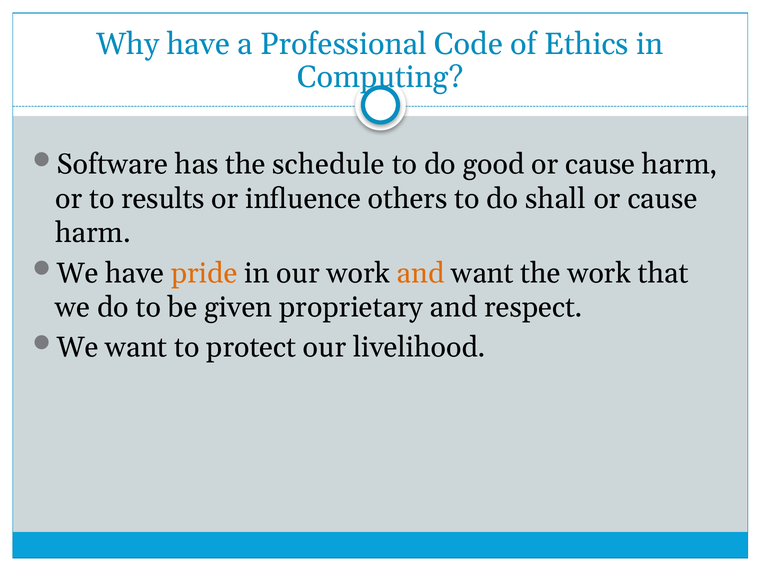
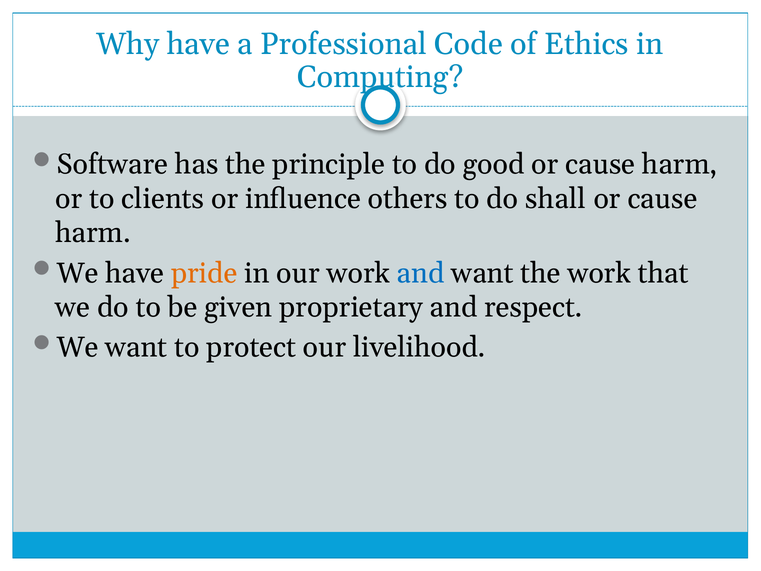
schedule: schedule -> principle
results: results -> clients
and at (421, 273) colour: orange -> blue
